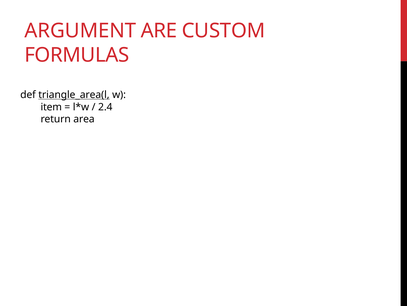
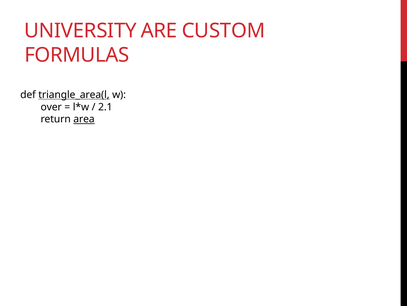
ARGUMENT: ARGUMENT -> UNIVERSITY
item: item -> over
2.4: 2.4 -> 2.1
area underline: none -> present
